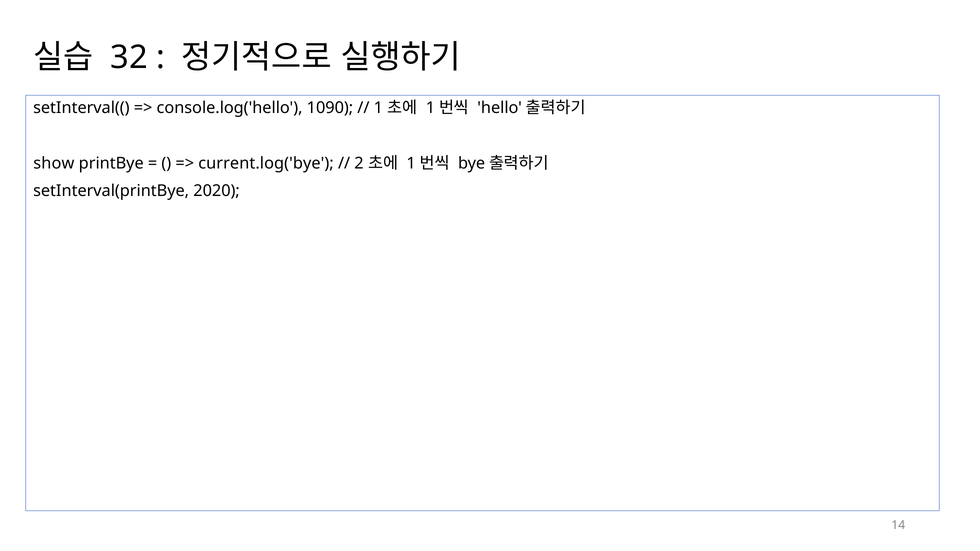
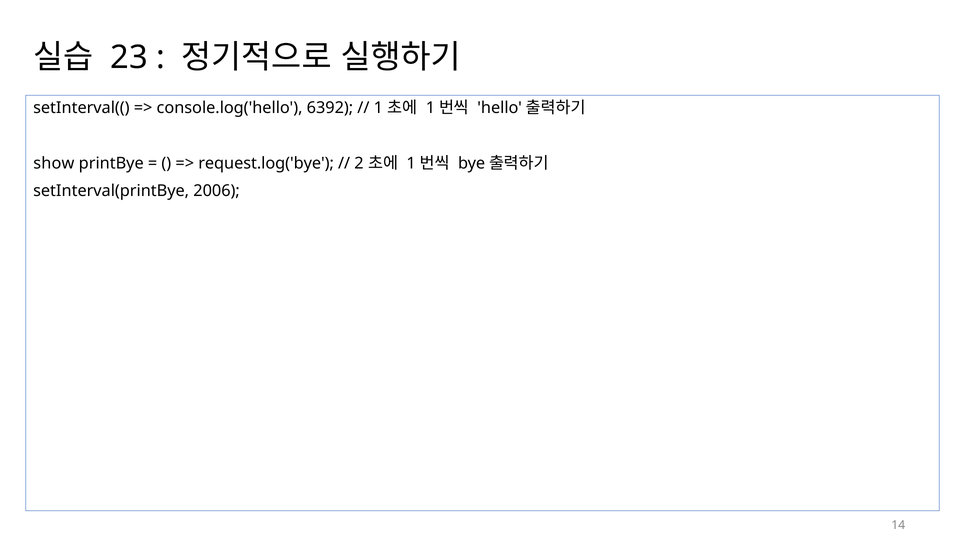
32: 32 -> 23
1090: 1090 -> 6392
current.log('bye: current.log('bye -> request.log('bye
2020: 2020 -> 2006
